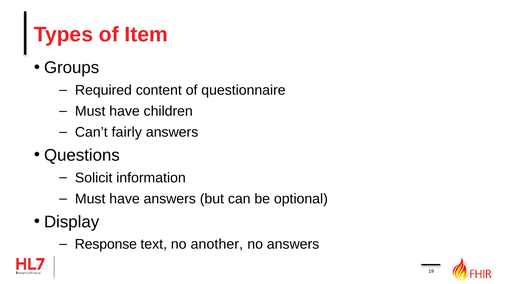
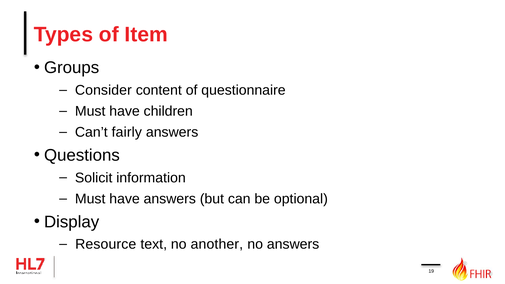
Required: Required -> Consider
Response: Response -> Resource
